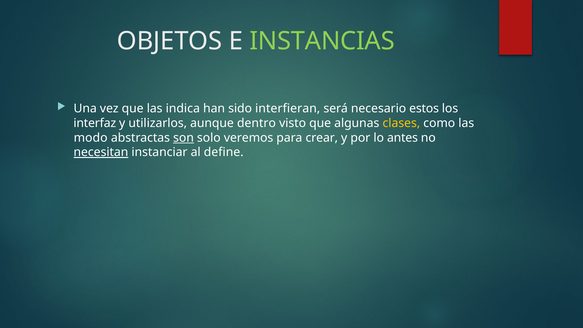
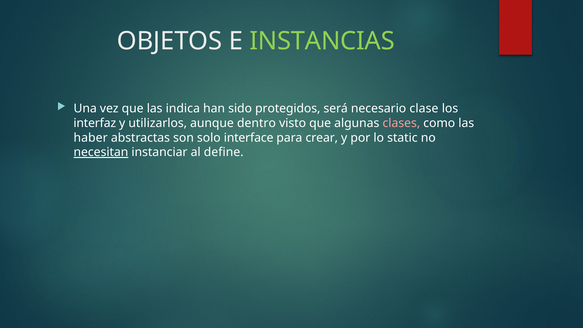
interfieran: interfieran -> protegidos
estos: estos -> clase
clases colour: yellow -> pink
modo: modo -> haber
son underline: present -> none
veremos: veremos -> interface
antes: antes -> static
